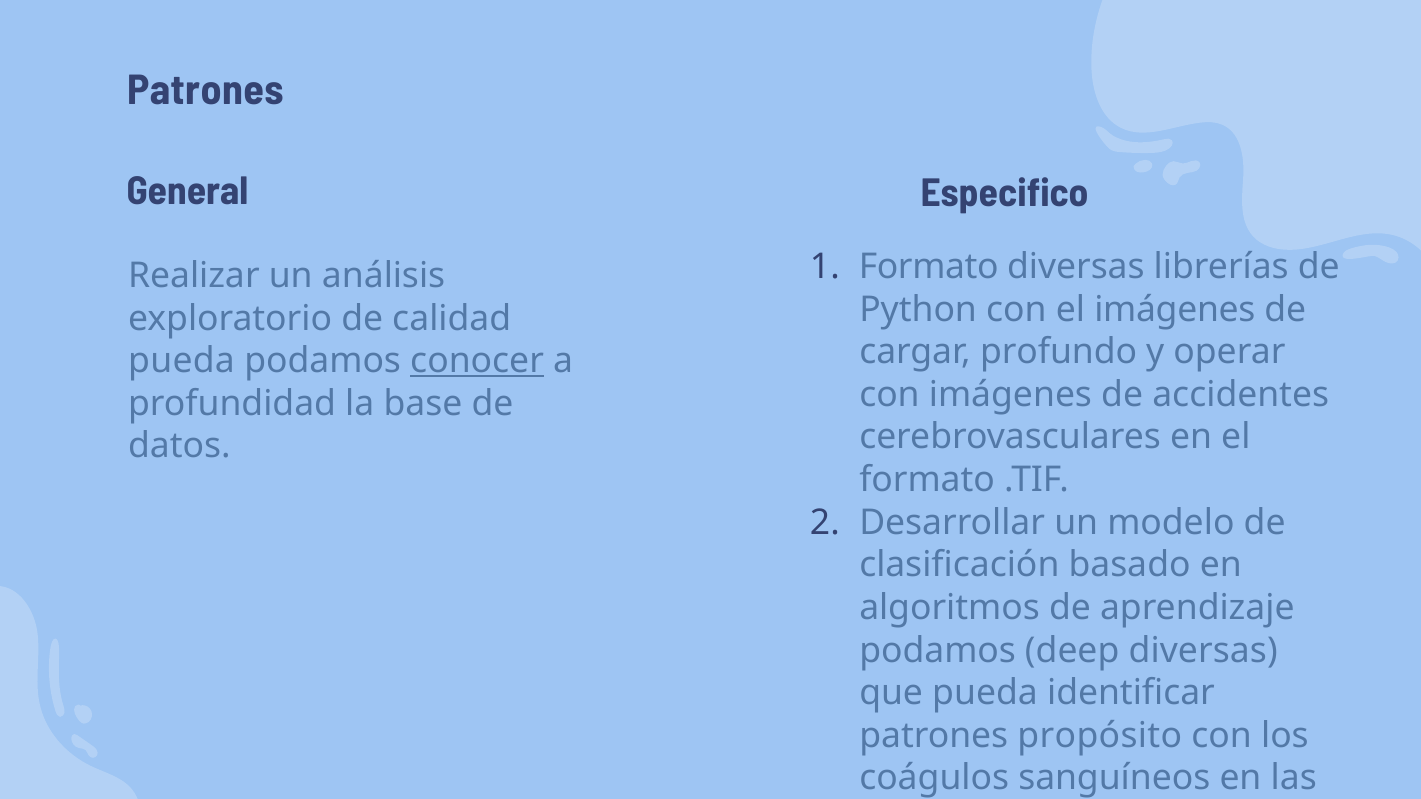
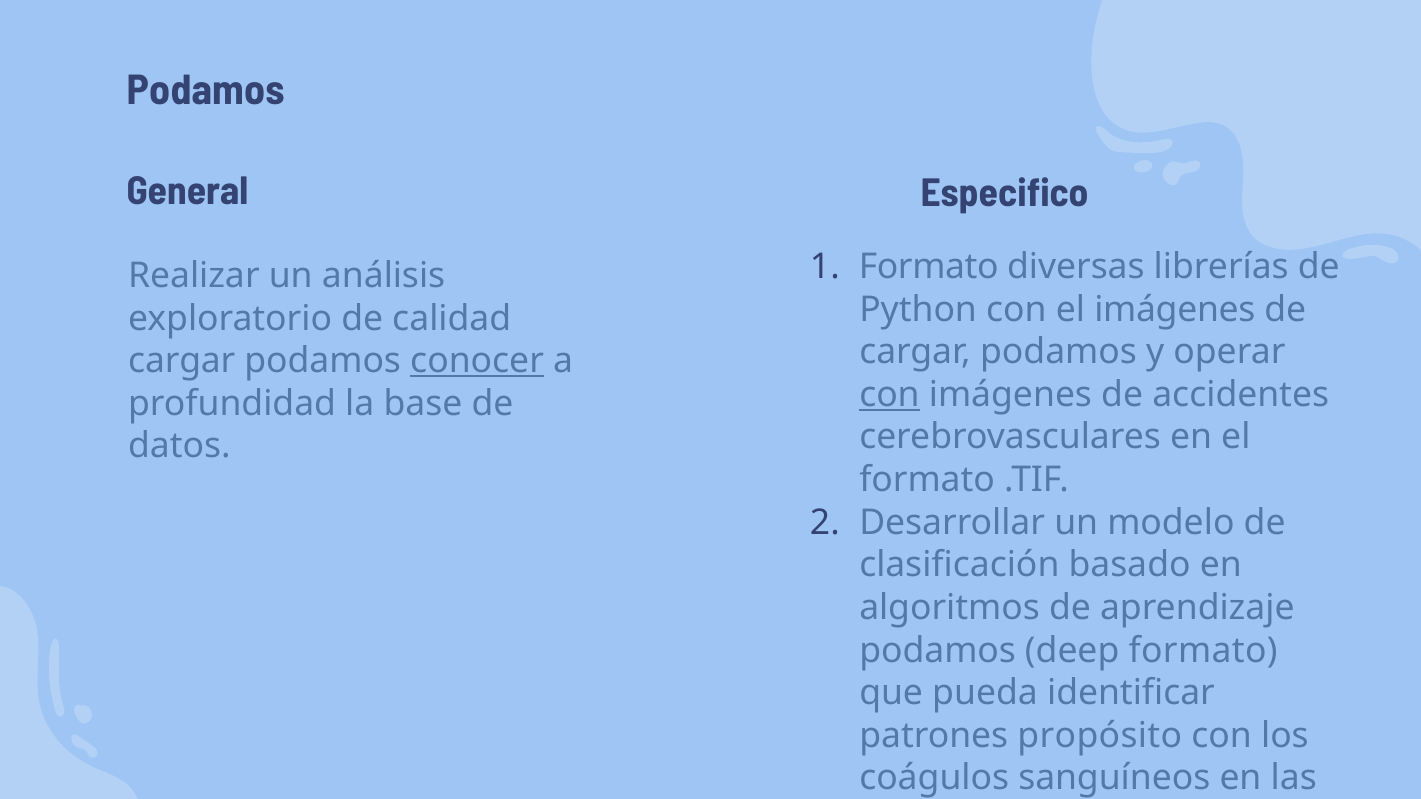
Patrones at (205, 91): Patrones -> Podamos
profundo at (1059, 352): profundo -> podamos
pueda at (182, 361): pueda -> cargar
con at (890, 395) underline: none -> present
deep diversas: diversas -> formato
